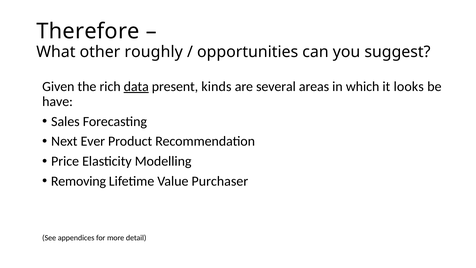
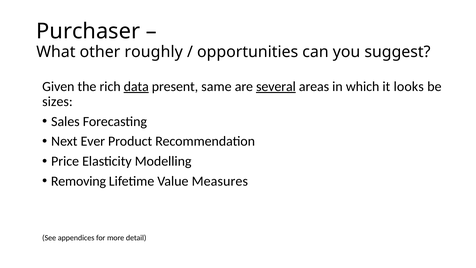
Therefore: Therefore -> Purchaser
kinds: kinds -> same
several underline: none -> present
have: have -> sizes
Purchaser: Purchaser -> Measures
